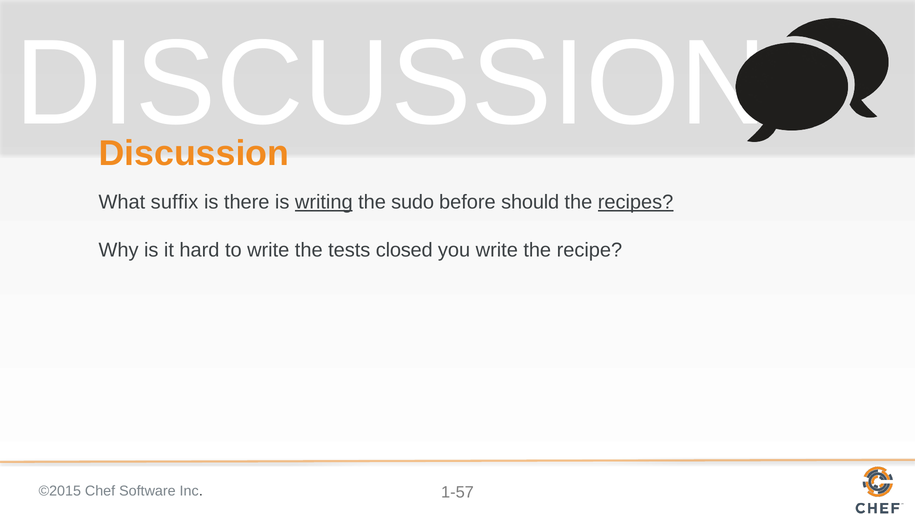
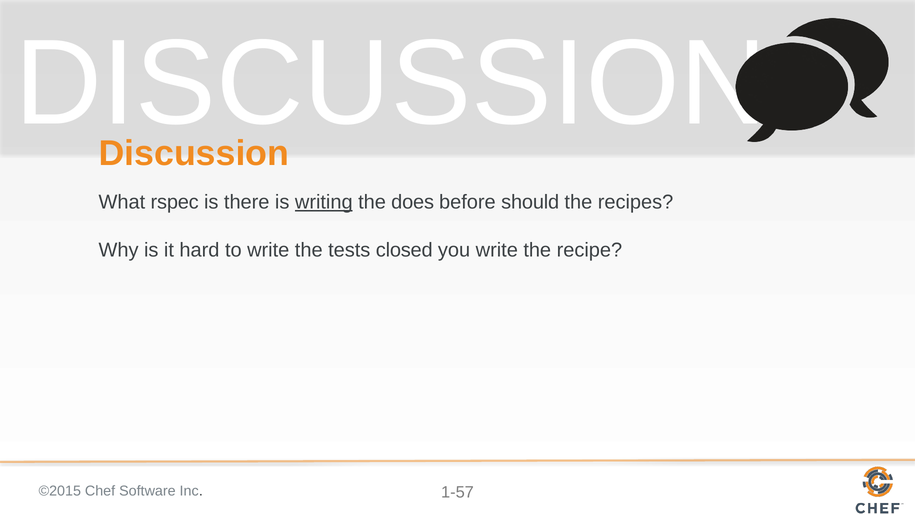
suffix: suffix -> rspec
sudo: sudo -> does
recipes underline: present -> none
